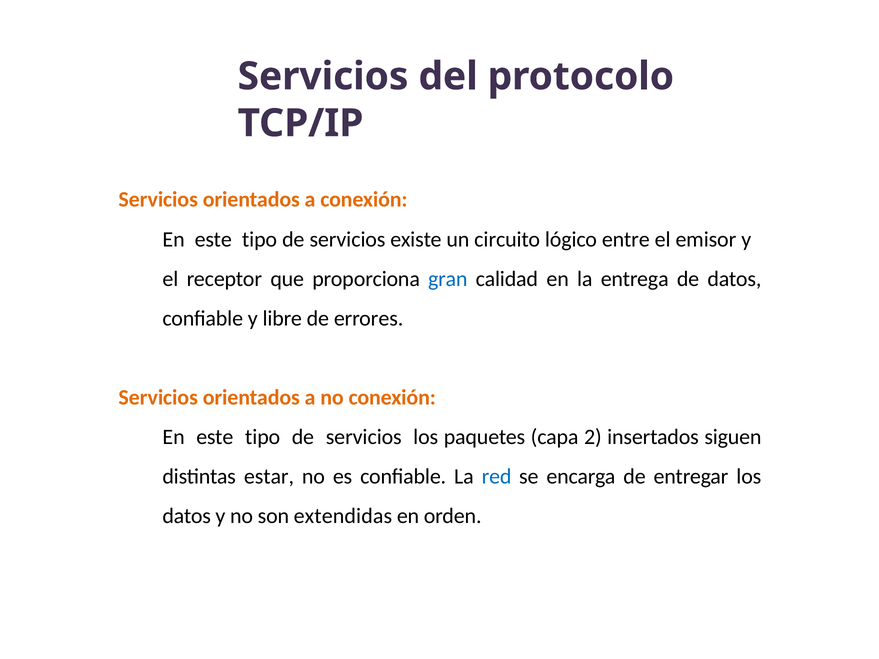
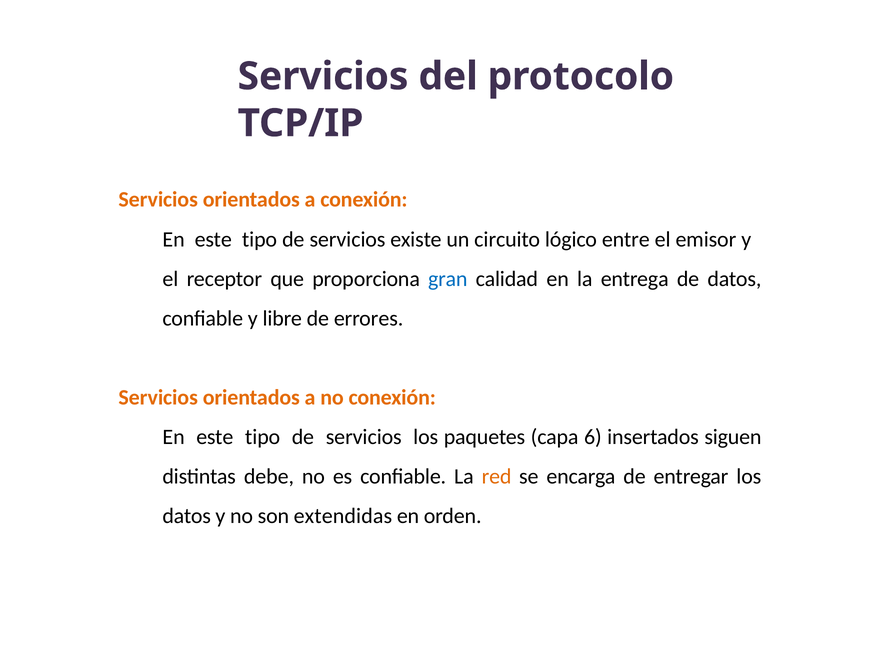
2: 2 -> 6
estar: estar -> debe
red colour: blue -> orange
